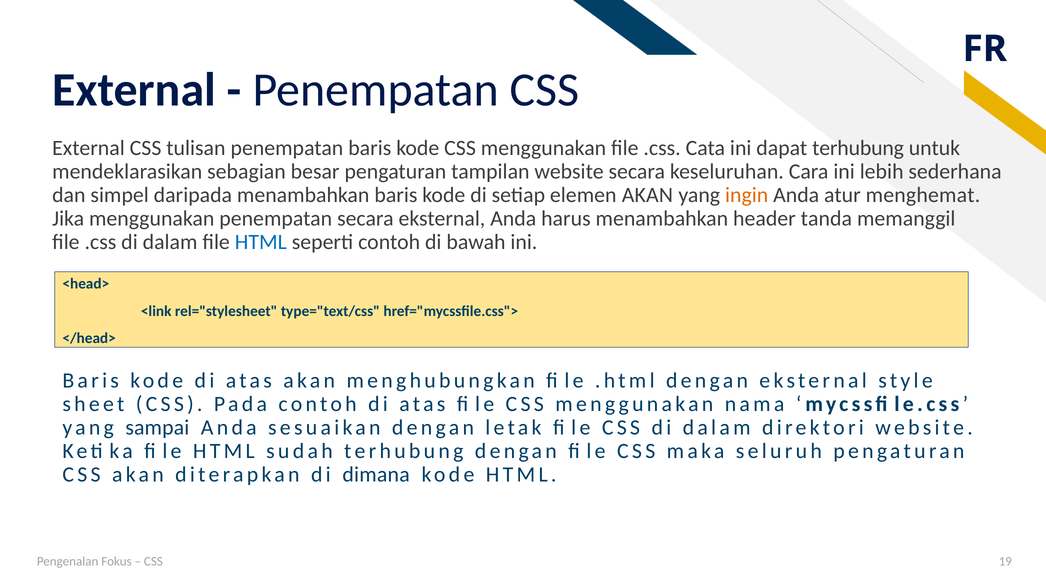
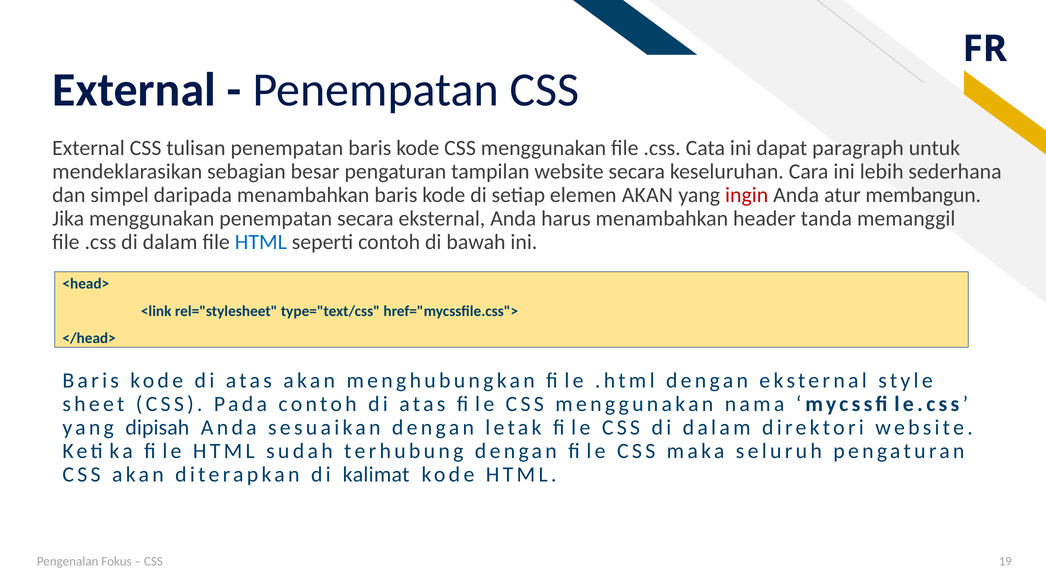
dapat terhubung: terhubung -> paragraph
ingin colour: orange -> red
menghemat: menghemat -> membangun
sampai: sampai -> dipisah
dimana: dimana -> kalimat
